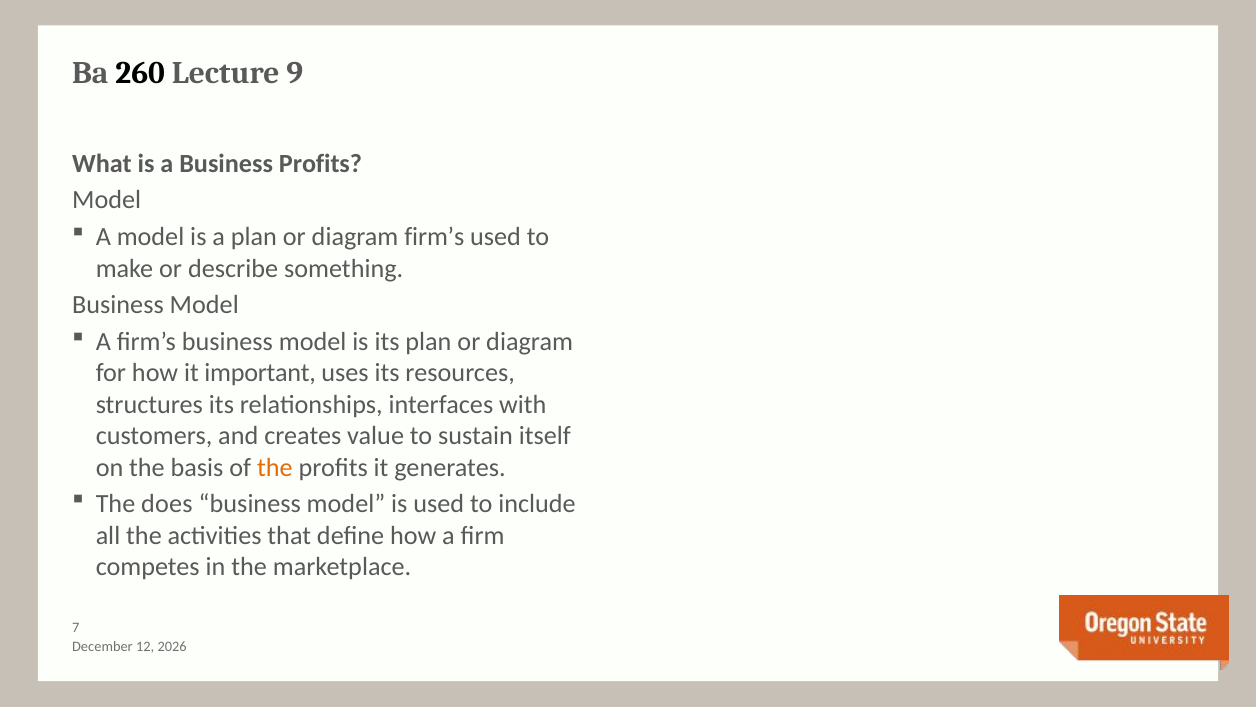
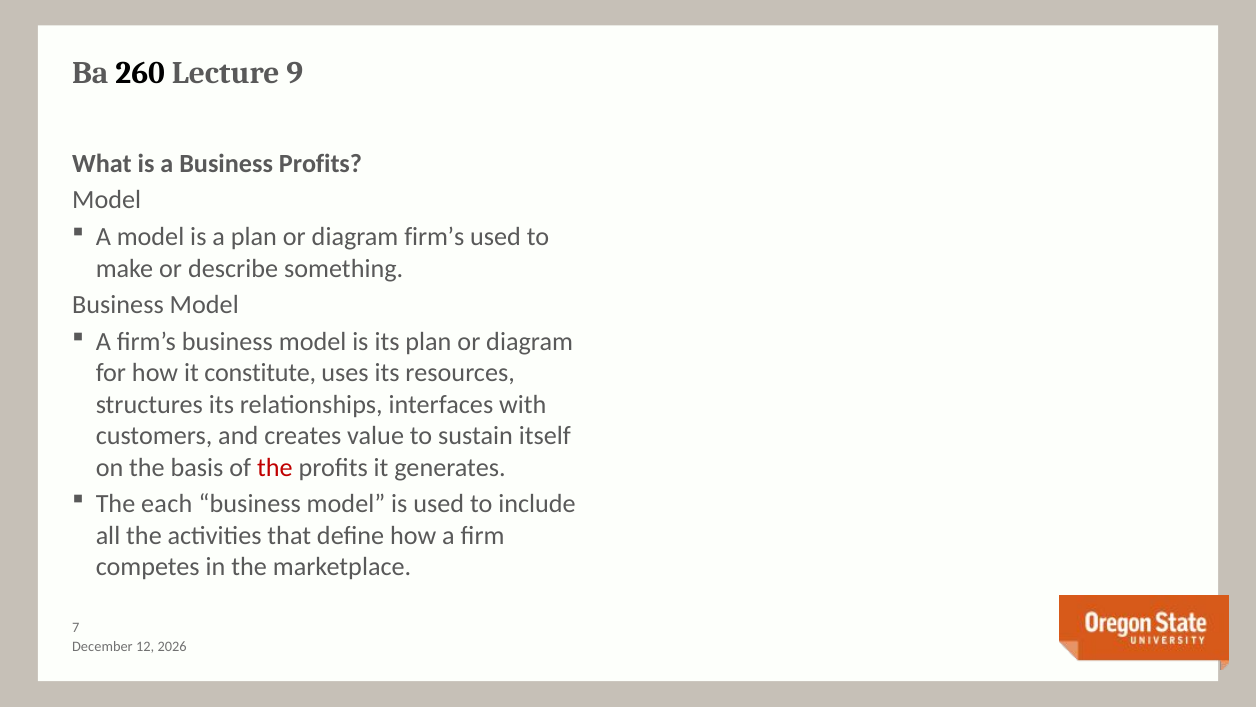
important: important -> constitute
the at (275, 467) colour: orange -> red
does: does -> each
